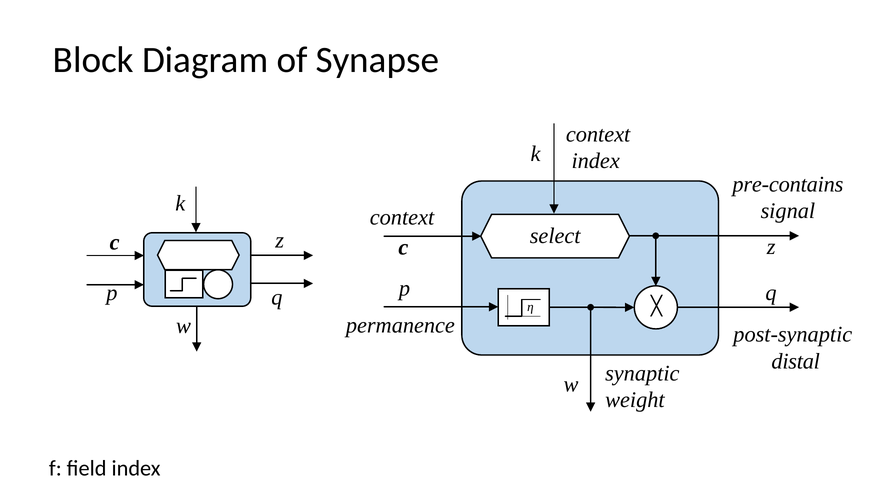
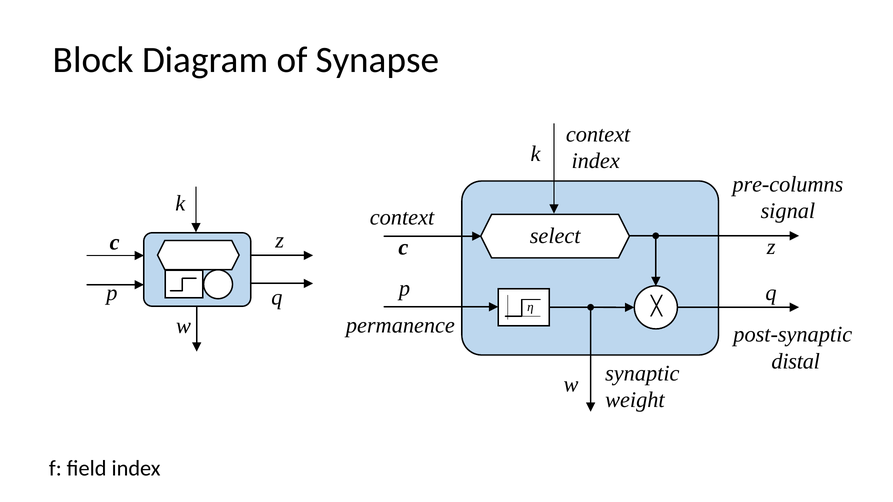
pre-contains: pre-contains -> pre-columns
